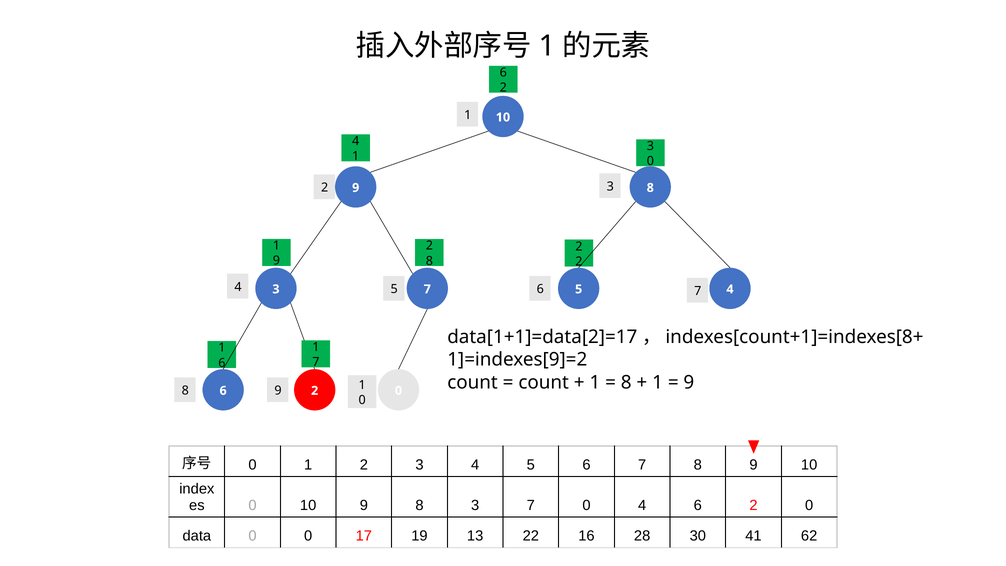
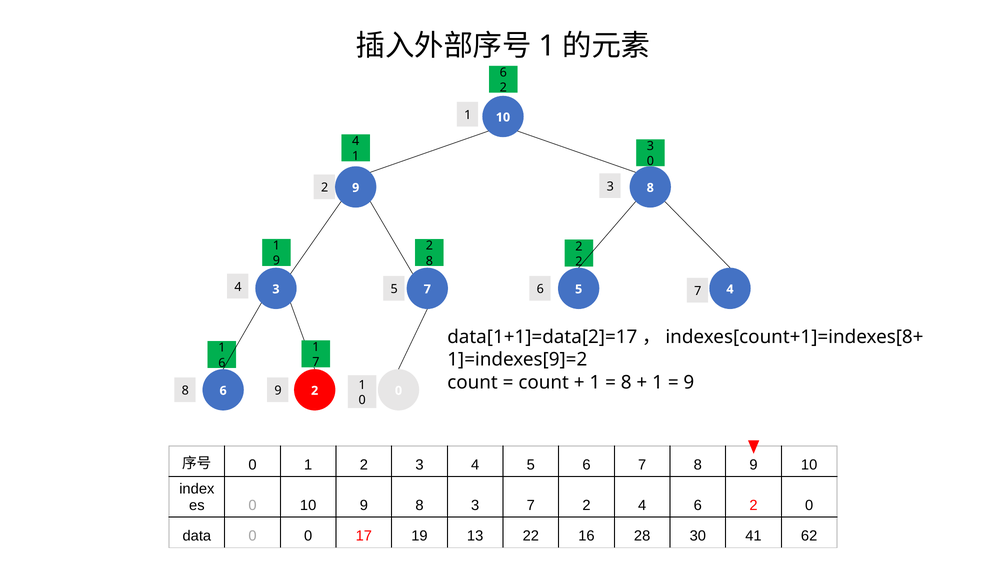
7 0: 0 -> 2
